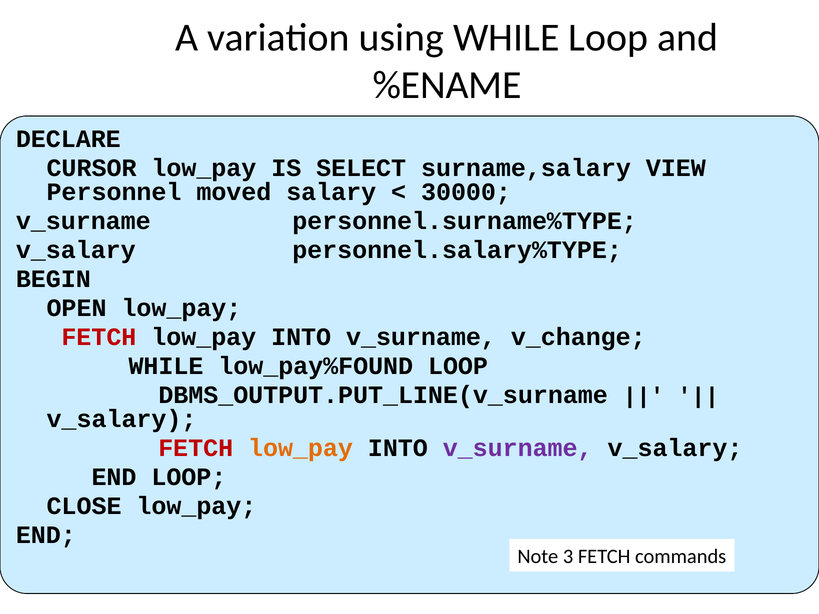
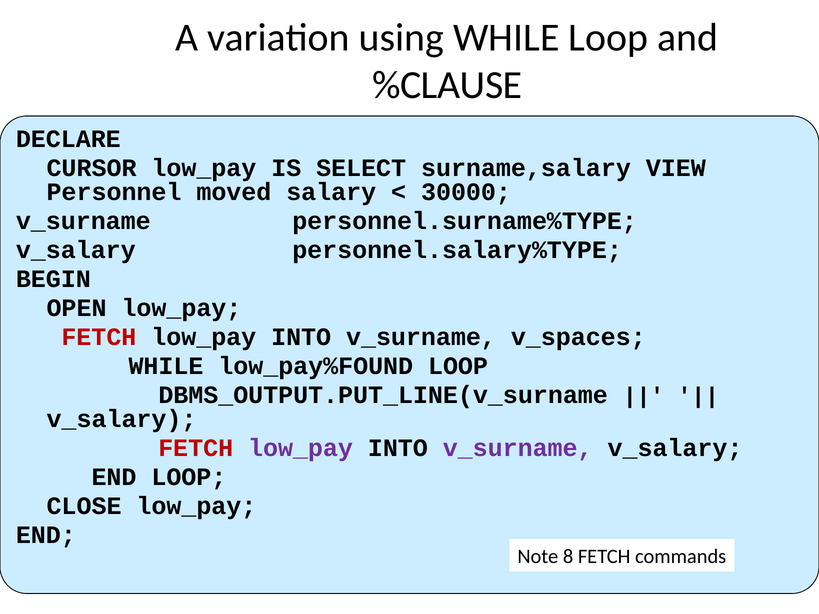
%ENAME: %ENAME -> %CLAUSE
v_change: v_change -> v_spaces
low_pay at (301, 448) colour: orange -> purple
3: 3 -> 8
